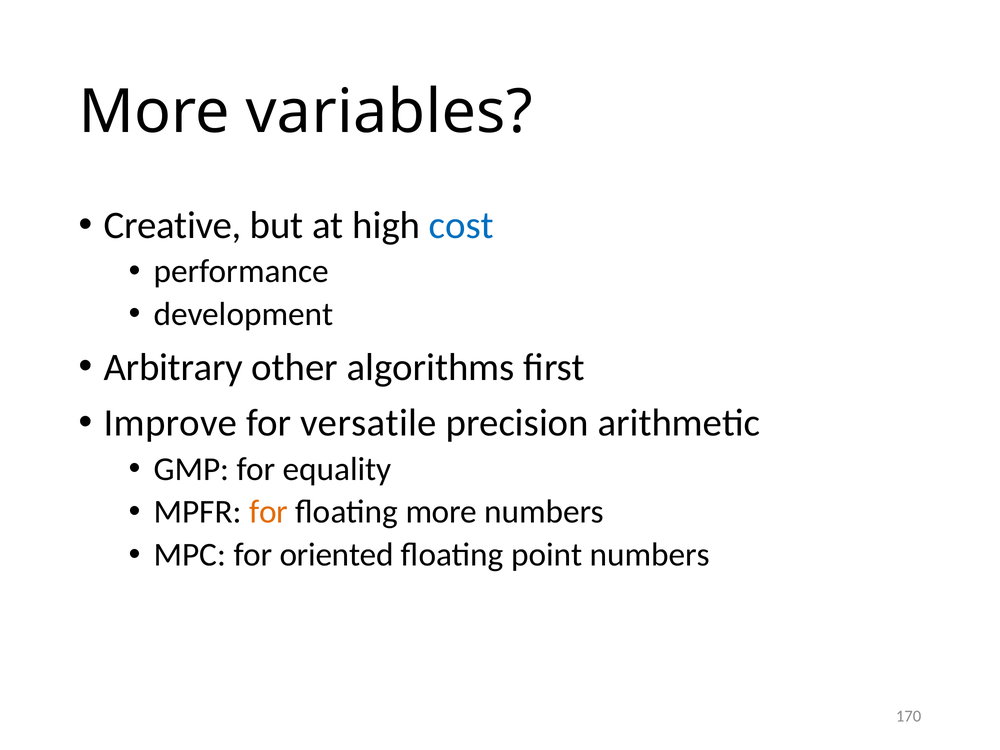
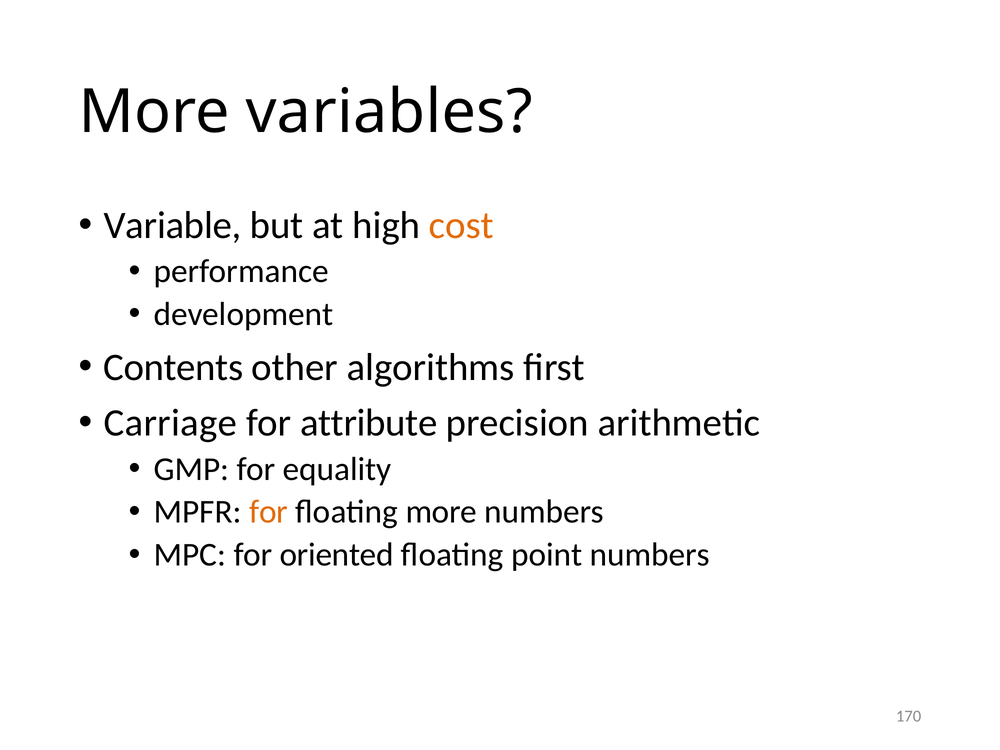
Creative: Creative -> Variable
cost colour: blue -> orange
Arbitrary: Arbitrary -> Contents
Improve: Improve -> Carriage
versatile: versatile -> attribute
